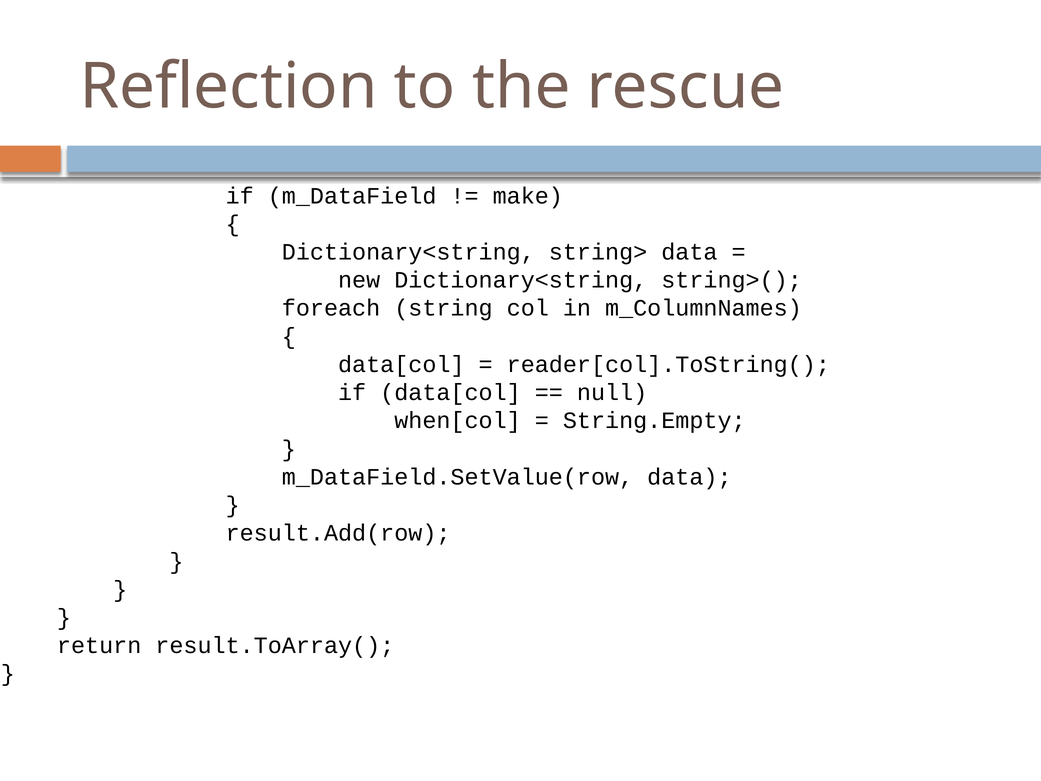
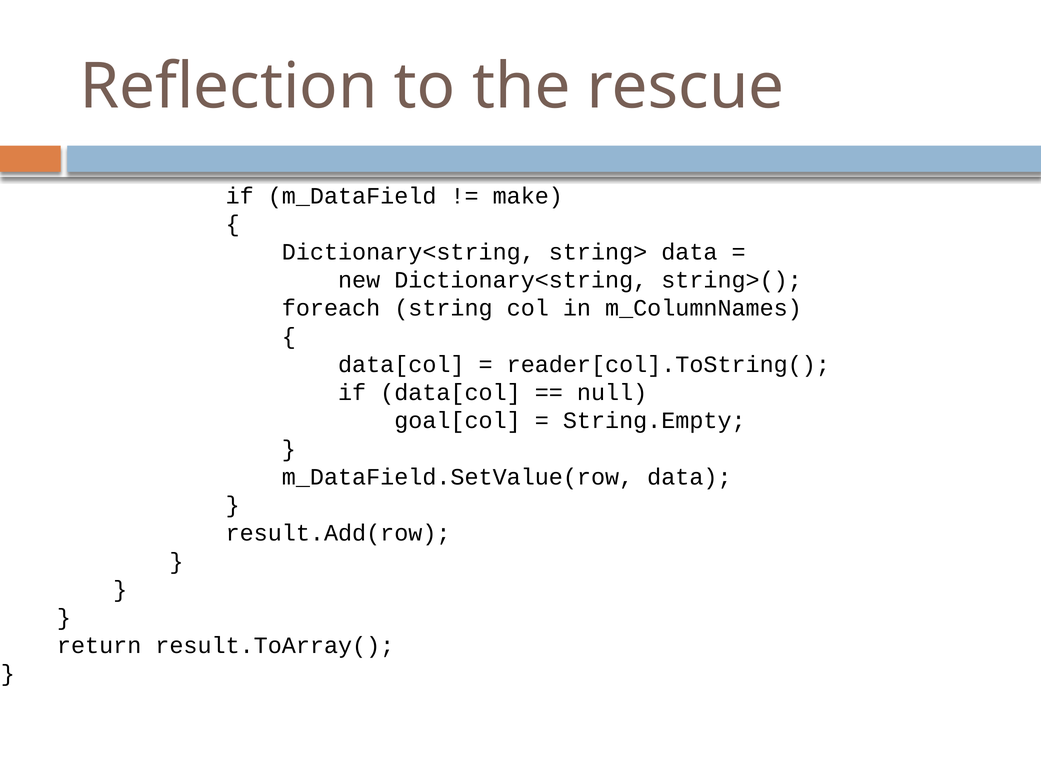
when[col: when[col -> goal[col
